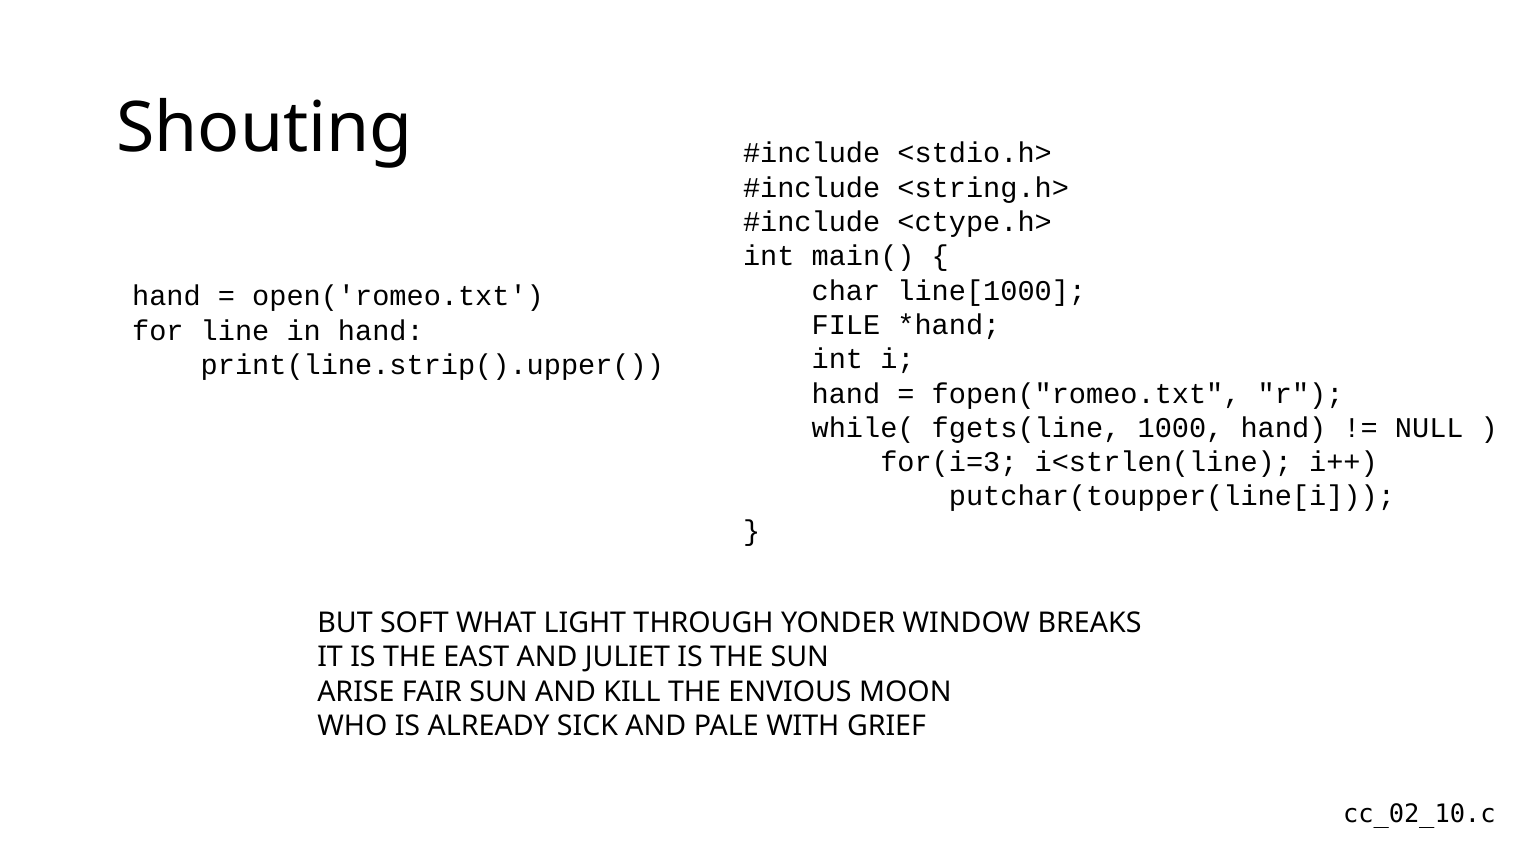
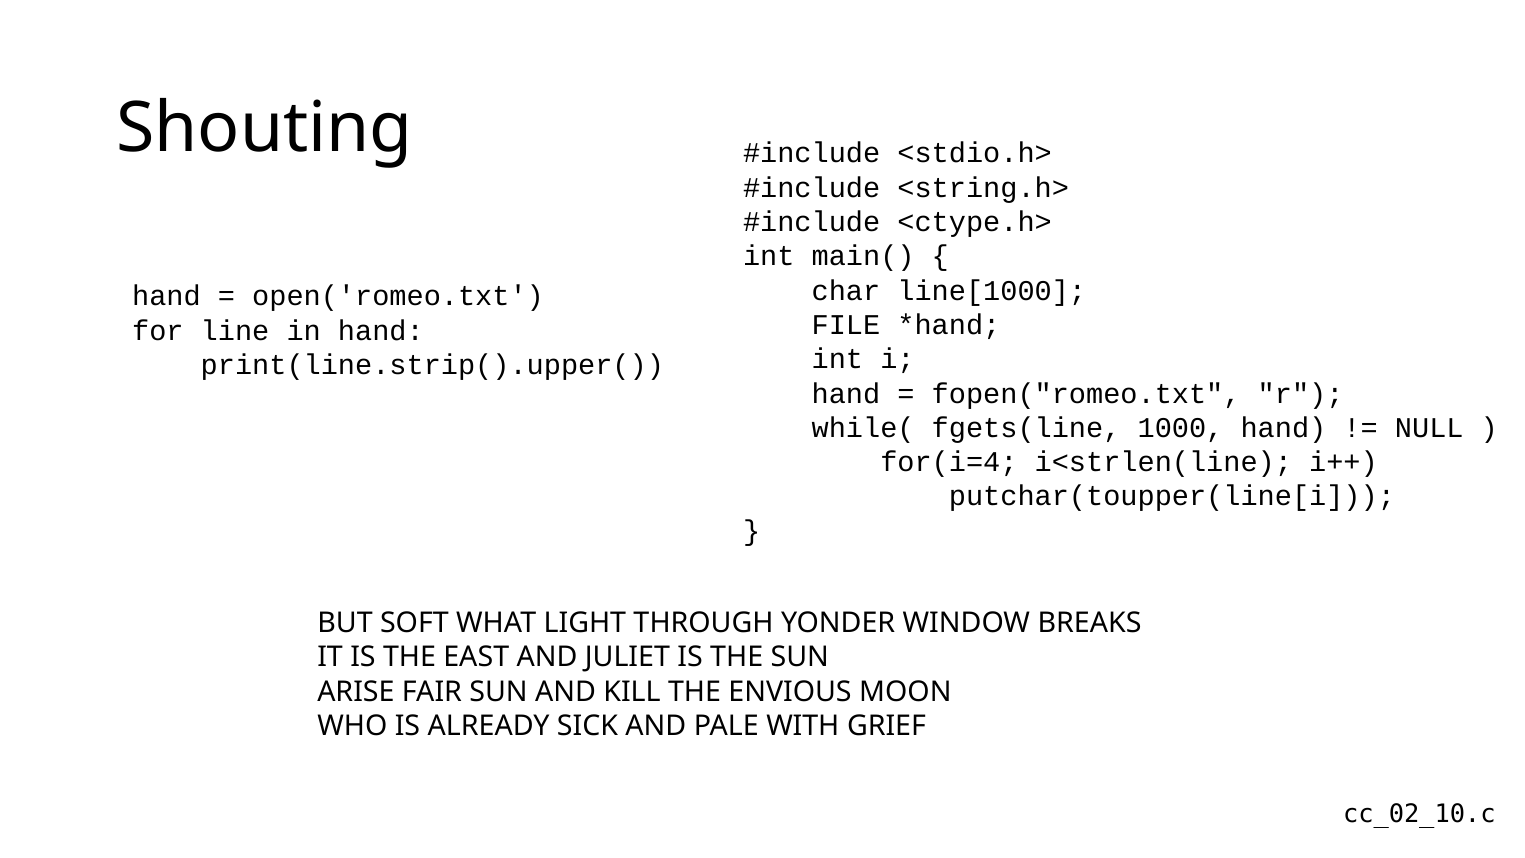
for(i=3: for(i=3 -> for(i=4
